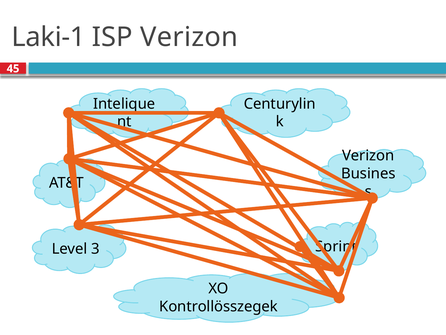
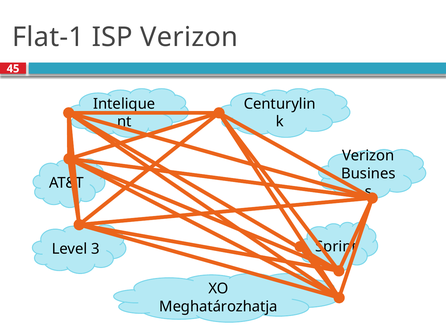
Laki-1: Laki-1 -> Flat-1
Kontrollösszegek: Kontrollösszegek -> Meghatározhatja
